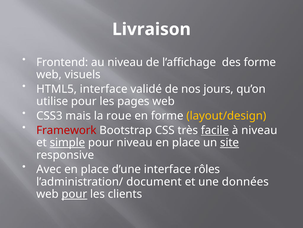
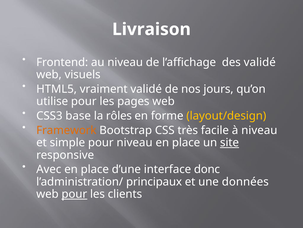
des forme: forme -> validé
HTML5 interface: interface -> vraiment
mais: mais -> base
roue: roue -> rôles
Framework colour: red -> orange
facile underline: present -> none
simple underline: present -> none
rôles: rôles -> donc
document: document -> principaux
